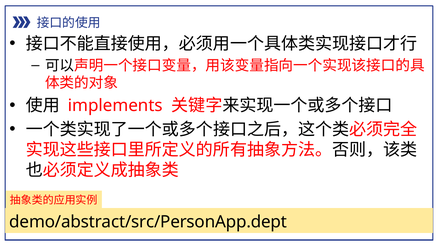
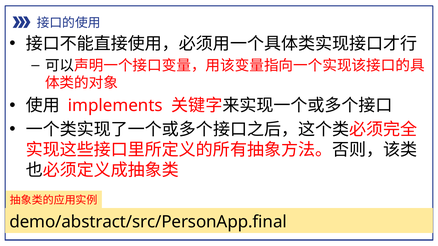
demo/abstract/src/PersonApp.dept: demo/abstract/src/PersonApp.dept -> demo/abstract/src/PersonApp.final
